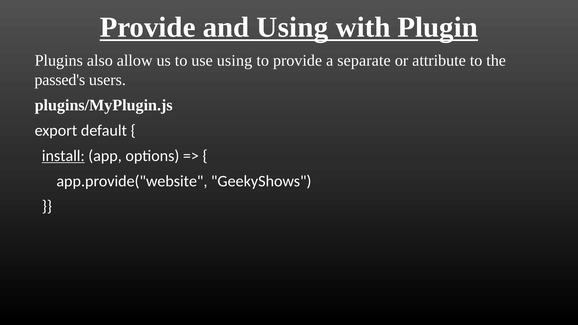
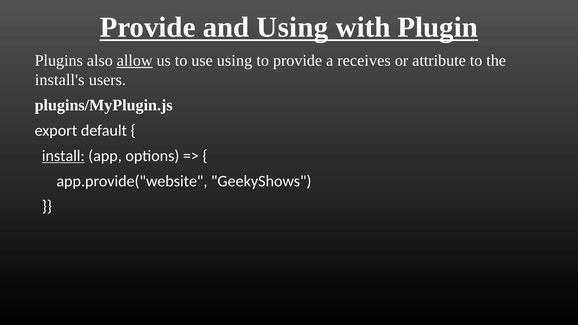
allow underline: none -> present
separate: separate -> receives
passed's: passed's -> install's
